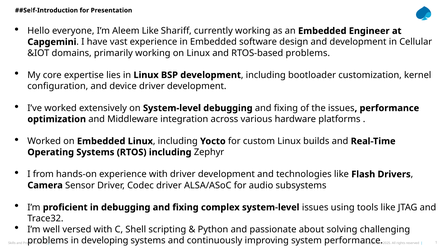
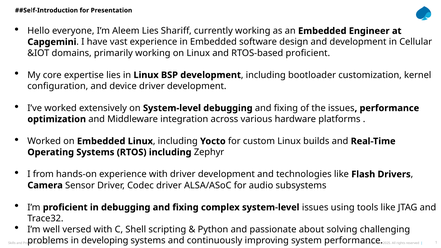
Aleem Like: Like -> Lies
RTOS-based problems: problems -> proficient
